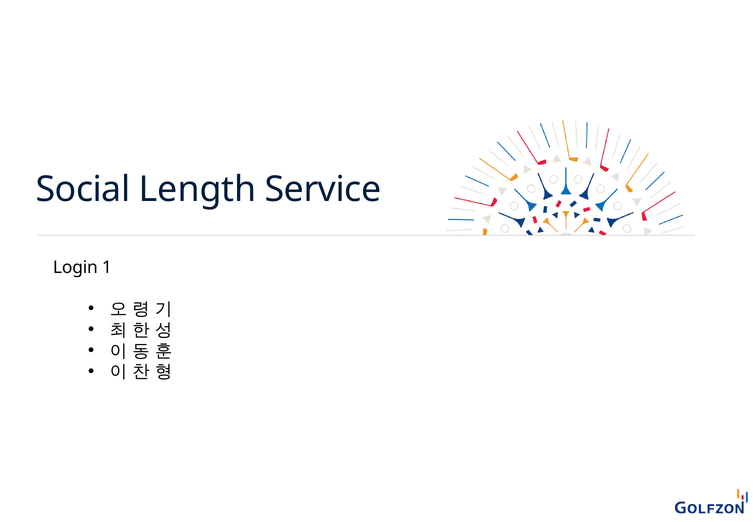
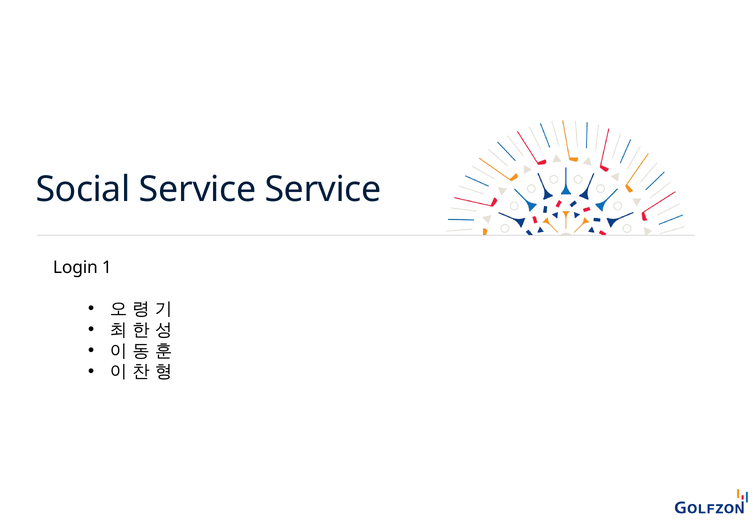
Social Length: Length -> Service
